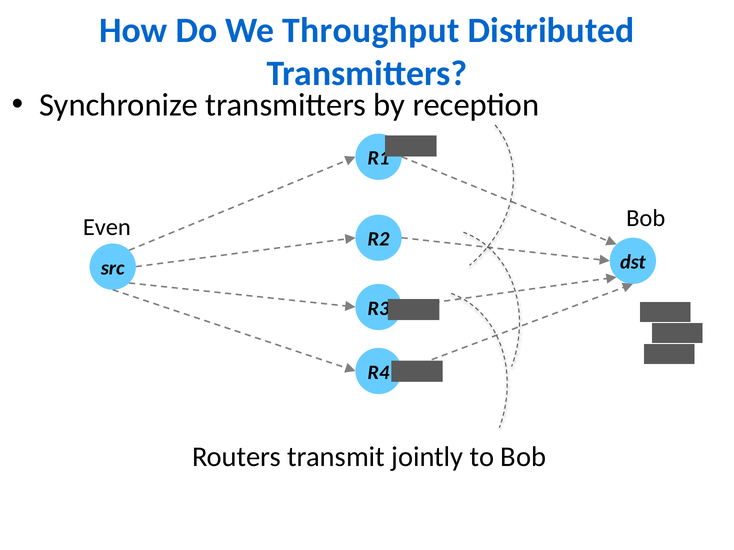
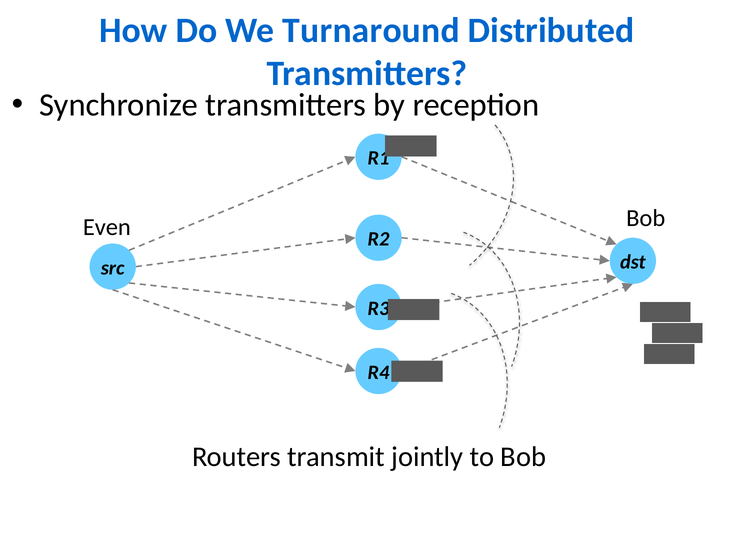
Throughput: Throughput -> Turnaround
